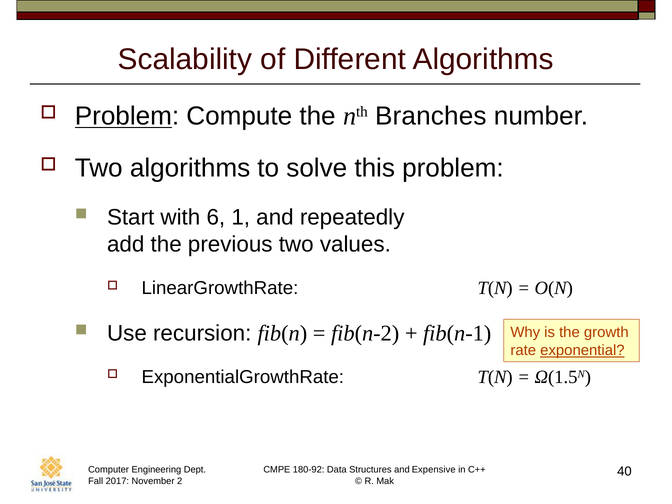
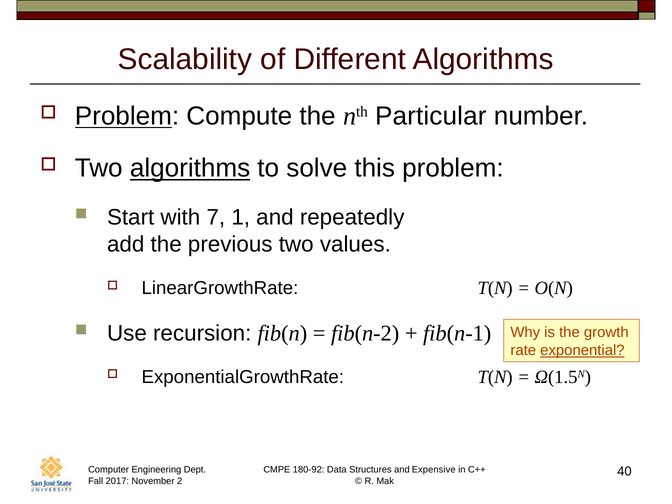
Branches: Branches -> Particular
algorithms at (190, 168) underline: none -> present
6: 6 -> 7
